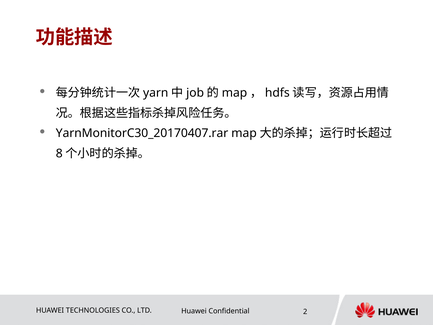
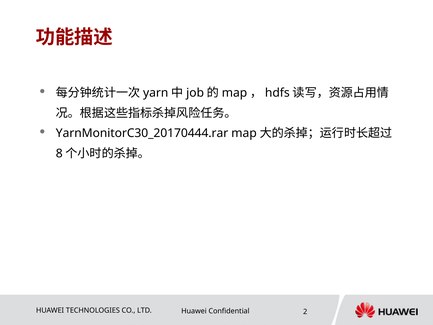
YarnMonitorC30_20170407.rar: YarnMonitorC30_20170407.rar -> YarnMonitorC30_20170444.rar
